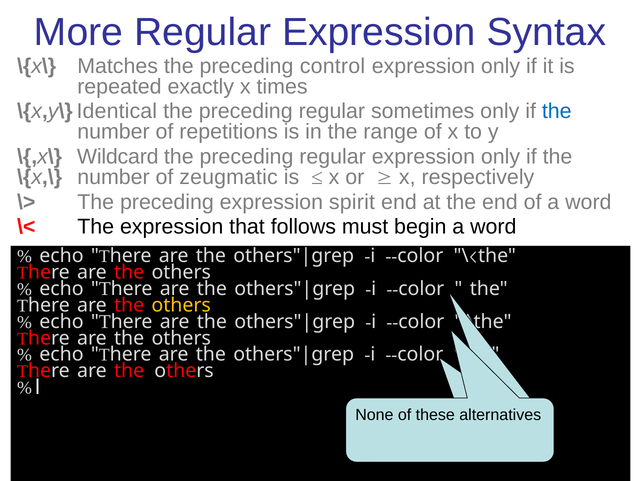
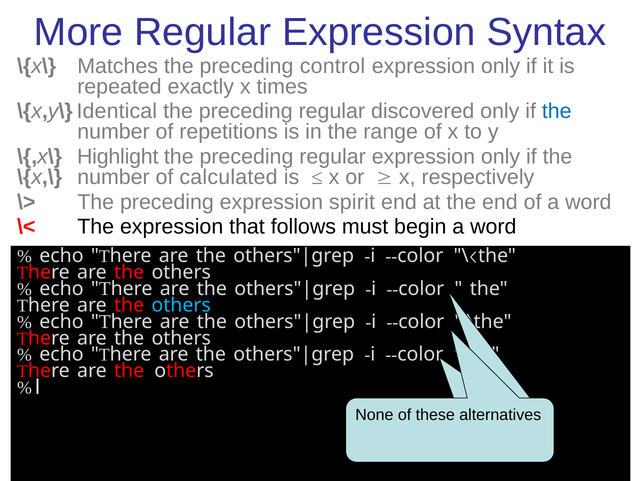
sometimes: sometimes -> discovered
Wildcard: Wildcard -> Highlight
zeugmatic: zeugmatic -> calculated
others at (181, 305) colour: yellow -> light blue
